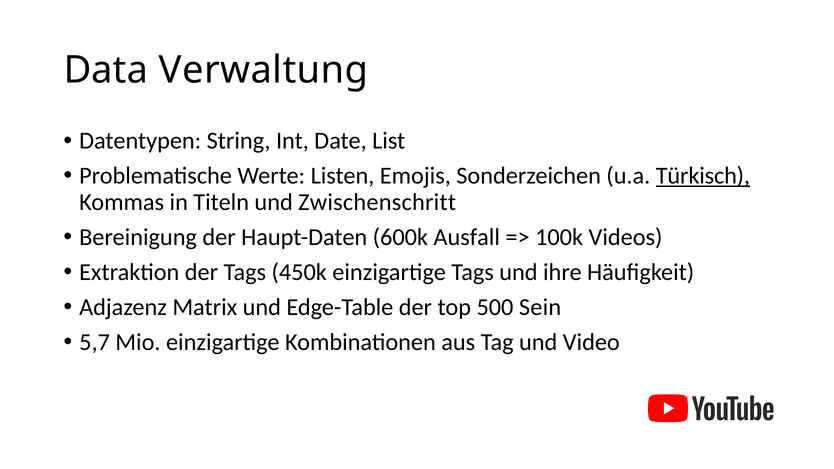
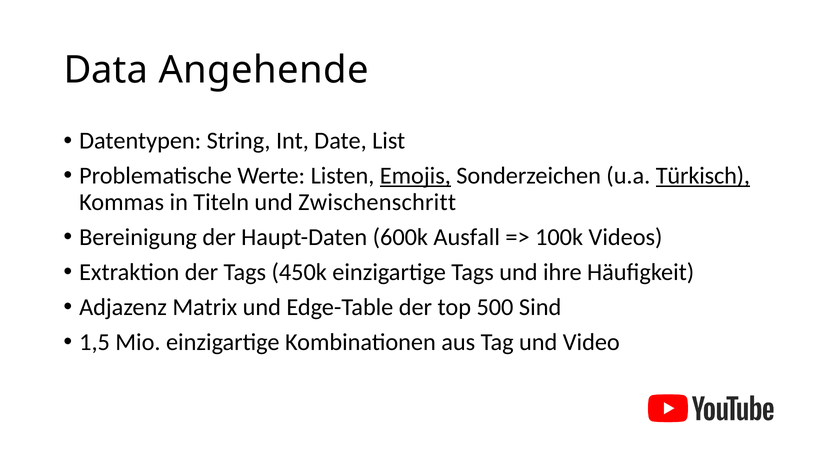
Verwaltung: Verwaltung -> Angehende
Emojis underline: none -> present
Sein: Sein -> Sind
5,7: 5,7 -> 1,5
